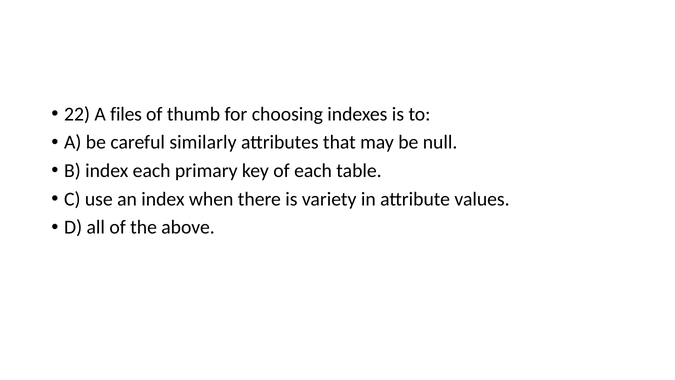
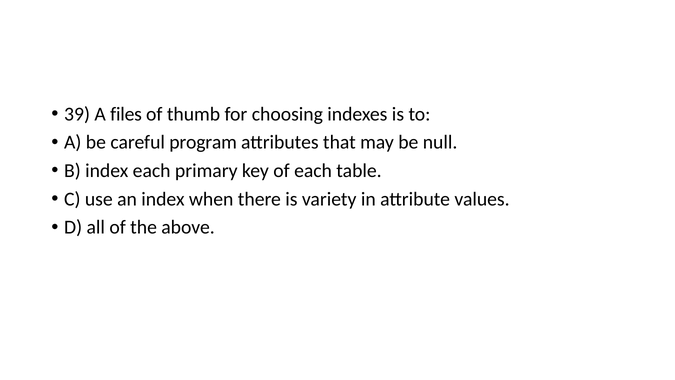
22: 22 -> 39
similarly: similarly -> program
